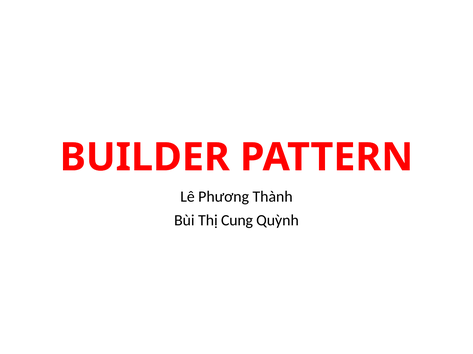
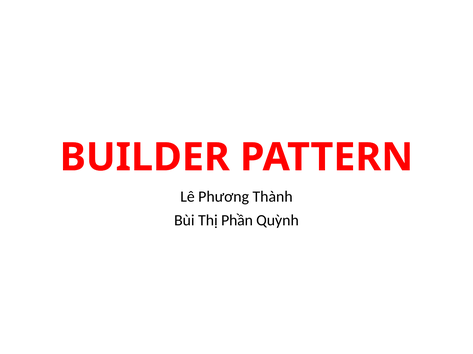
Cung: Cung -> Phần
